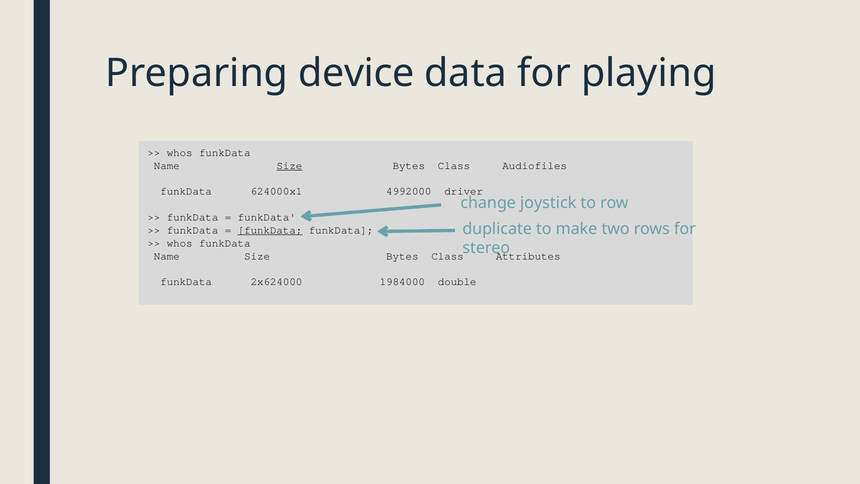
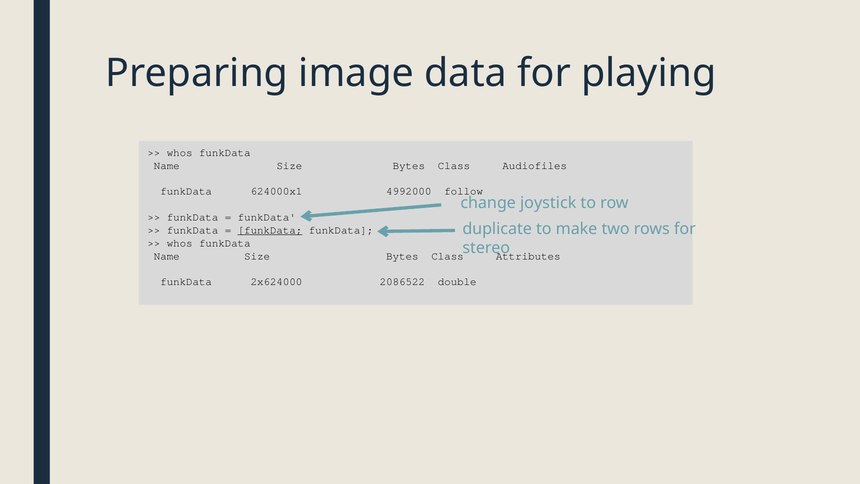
device: device -> image
Size at (289, 165) underline: present -> none
driver: driver -> follow
1984000: 1984000 -> 2086522
